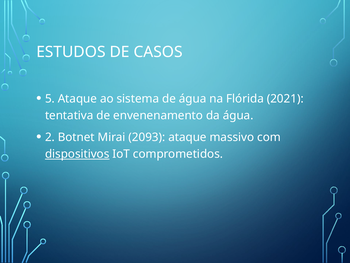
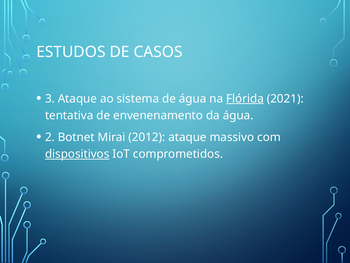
5: 5 -> 3
Flórida underline: none -> present
2093: 2093 -> 2012
